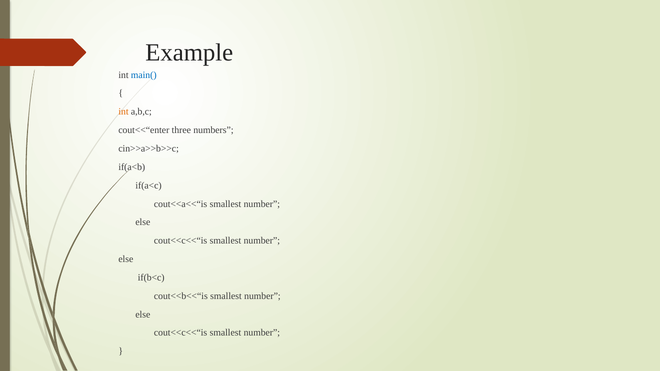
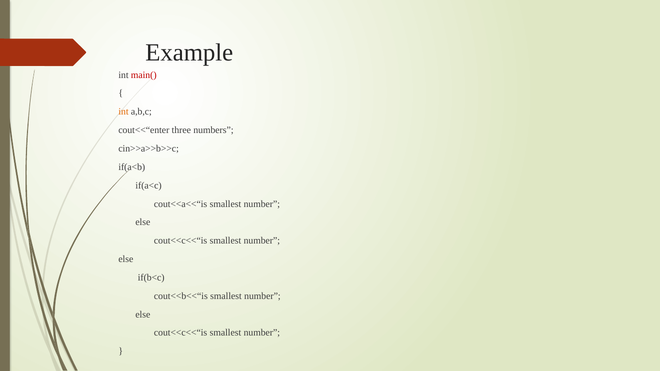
main( colour: blue -> red
